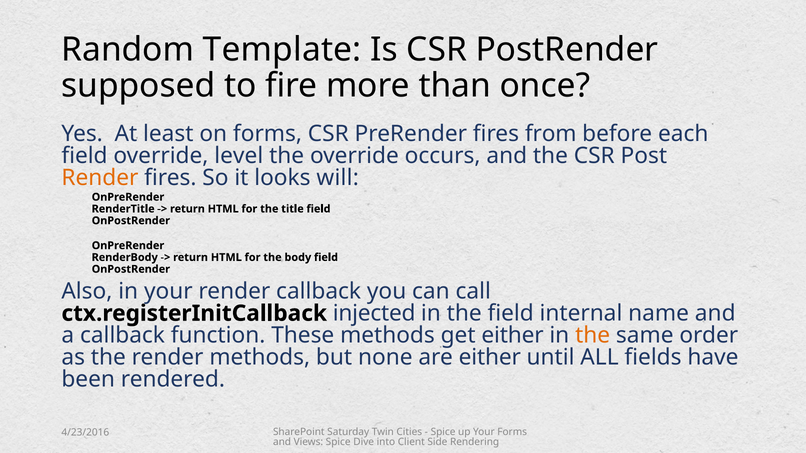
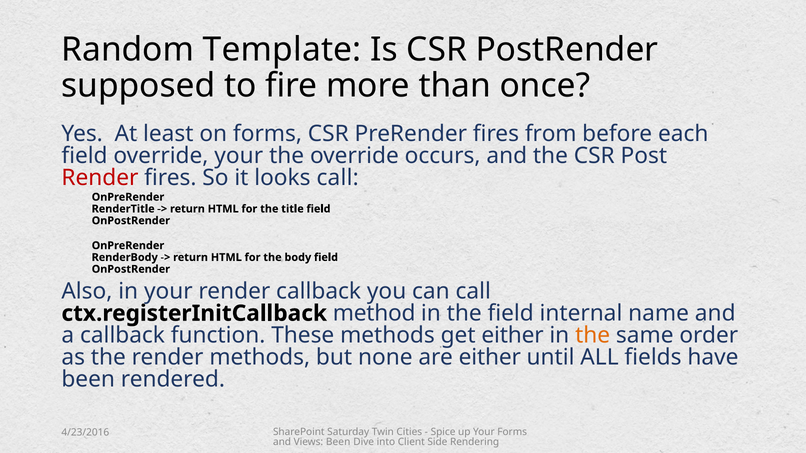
override level: level -> your
Render at (100, 178) colour: orange -> red
looks will: will -> call
injected: injected -> method
Views Spice: Spice -> Been
